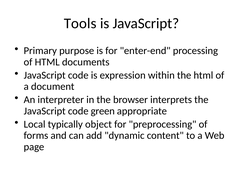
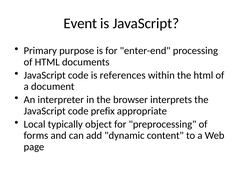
Tools: Tools -> Event
expression: expression -> references
green: green -> prefix
